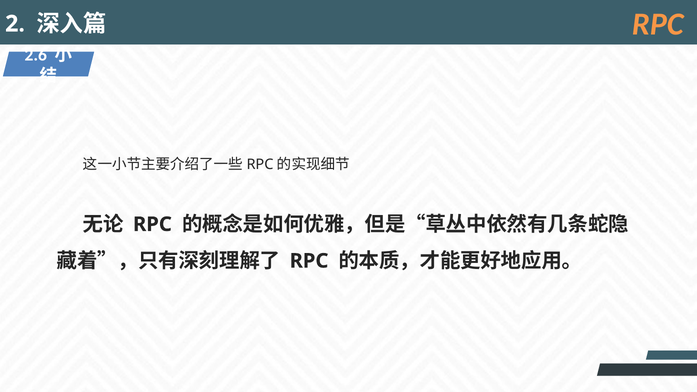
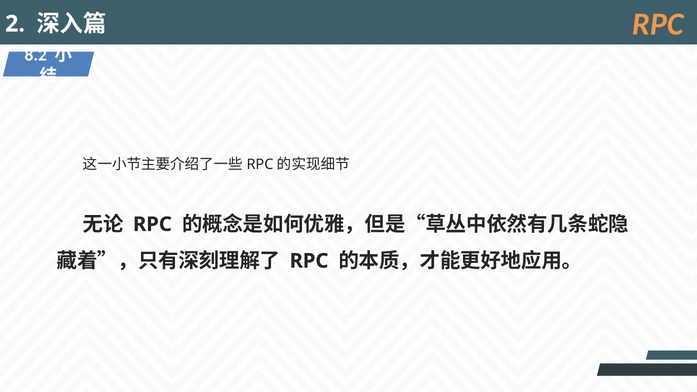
2.6: 2.6 -> 8.2
